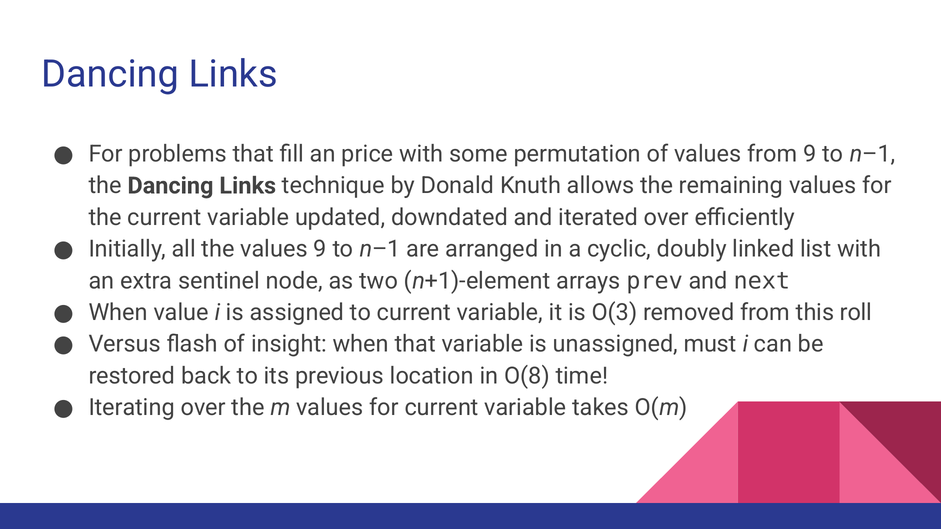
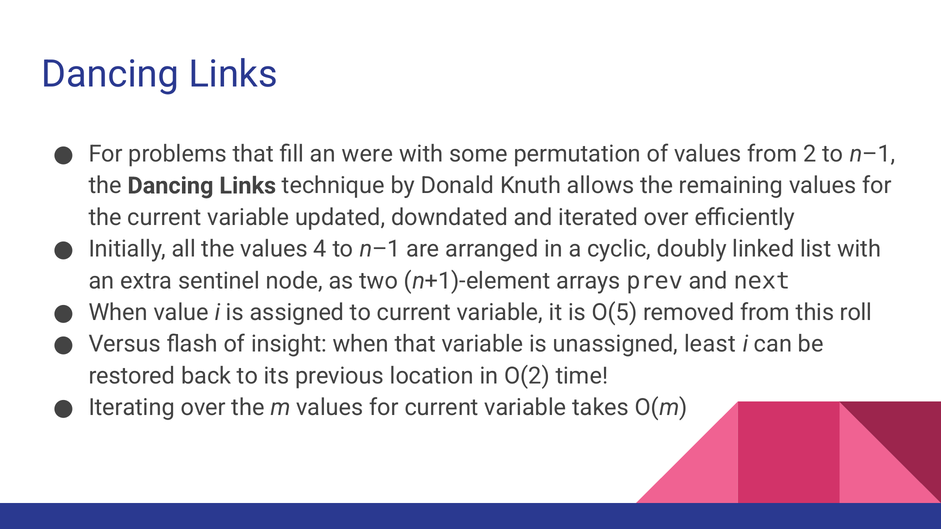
price: price -> were
from 9: 9 -> 2
values 9: 9 -> 4
O(3: O(3 -> O(5
must: must -> least
O(8: O(8 -> O(2
